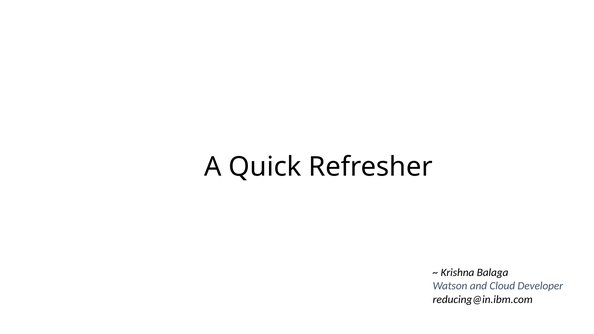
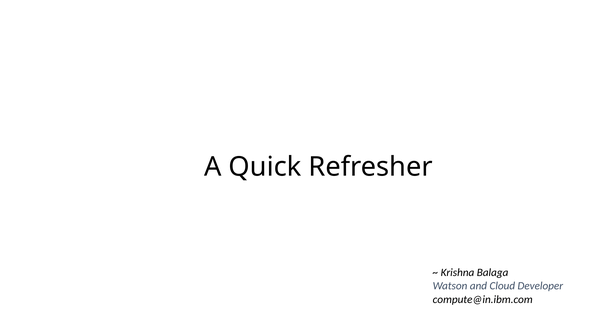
reducing@in.ibm.com: reducing@in.ibm.com -> compute@in.ibm.com
